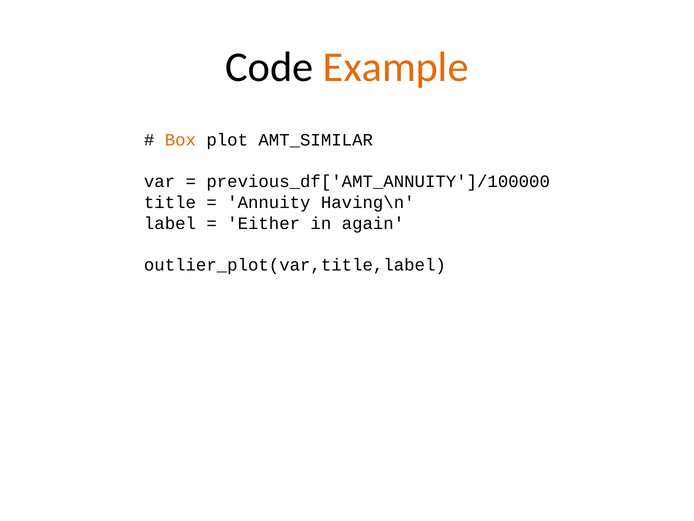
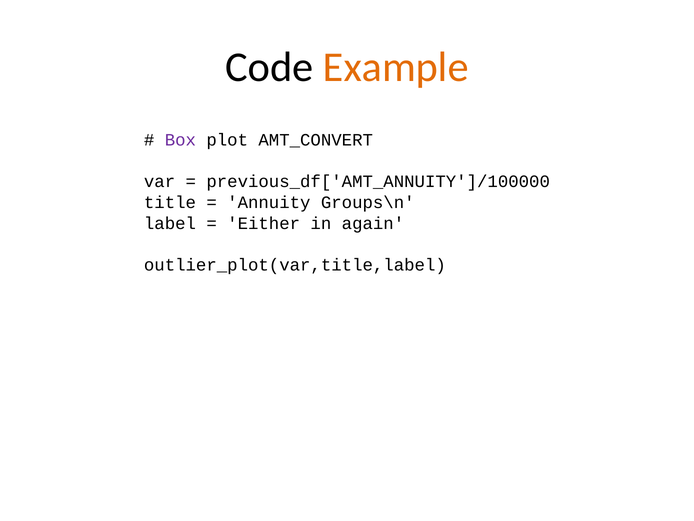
Box colour: orange -> purple
AMT_SIMILAR: AMT_SIMILAR -> AMT_CONVERT
Having\n: Having\n -> Groups\n
